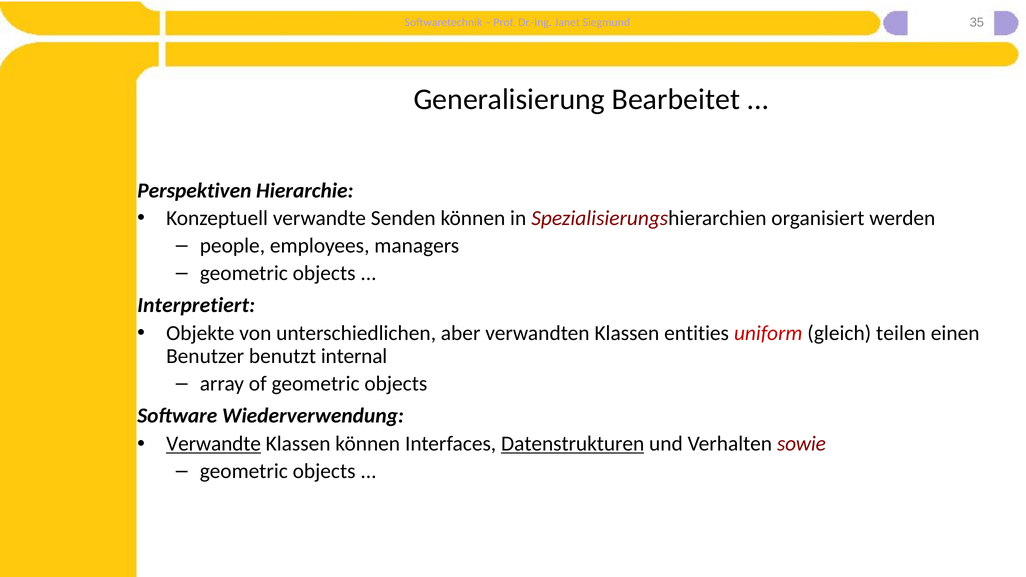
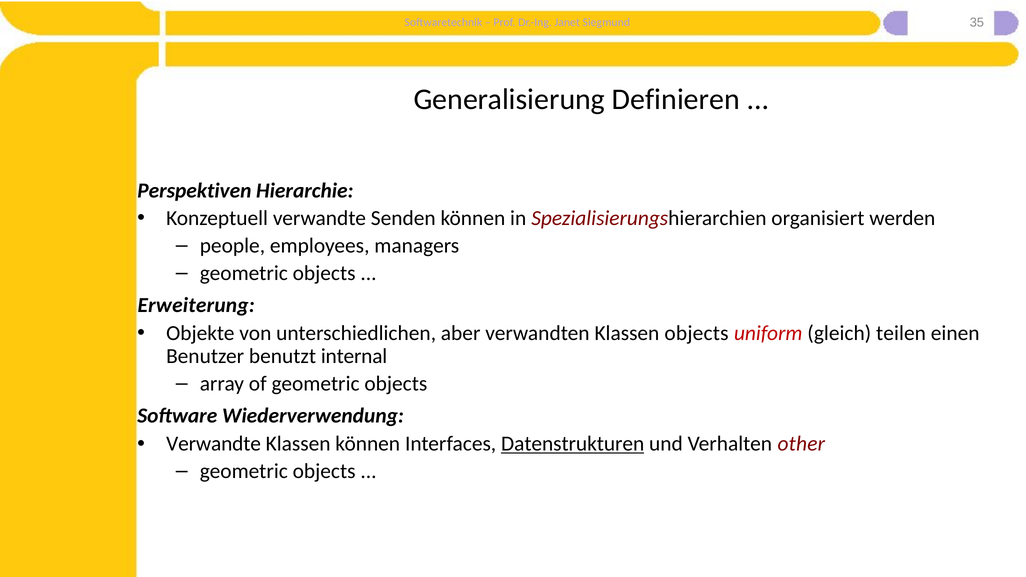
Bearbeitet: Bearbeitet -> Definieren
Interpretiert: Interpretiert -> Erweiterung
Klassen entities: entities -> objects
Verwandte at (214, 444) underline: present -> none
sowie: sowie -> other
